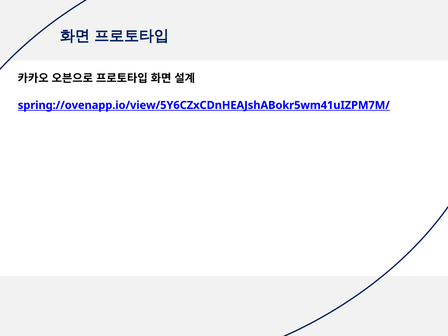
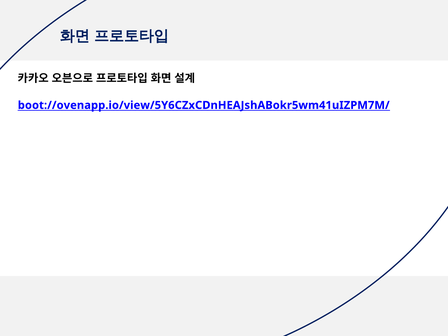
spring://ovenapp.io/view/5Y6CZxCDnHEAJshABokr5wm41uIZPM7M/: spring://ovenapp.io/view/5Y6CZxCDnHEAJshABokr5wm41uIZPM7M/ -> boot://ovenapp.io/view/5Y6CZxCDnHEAJshABokr5wm41uIZPM7M/
